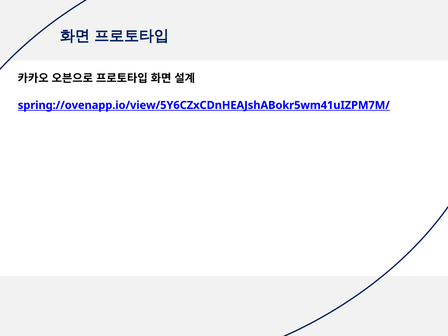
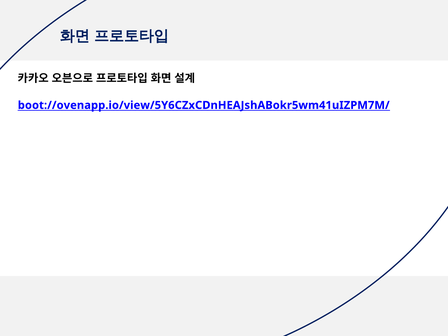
spring://ovenapp.io/view/5Y6CZxCDnHEAJshABokr5wm41uIZPM7M/: spring://ovenapp.io/view/5Y6CZxCDnHEAJshABokr5wm41uIZPM7M/ -> boot://ovenapp.io/view/5Y6CZxCDnHEAJshABokr5wm41uIZPM7M/
